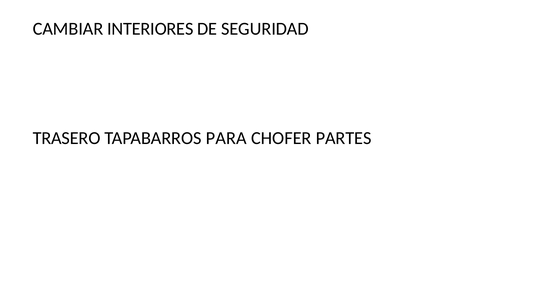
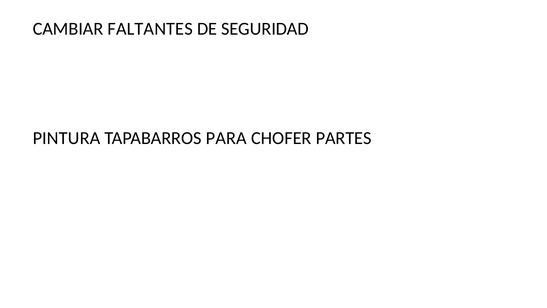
INTERIORES: INTERIORES -> FALTANTES
TRASERO: TRASERO -> PINTURA
